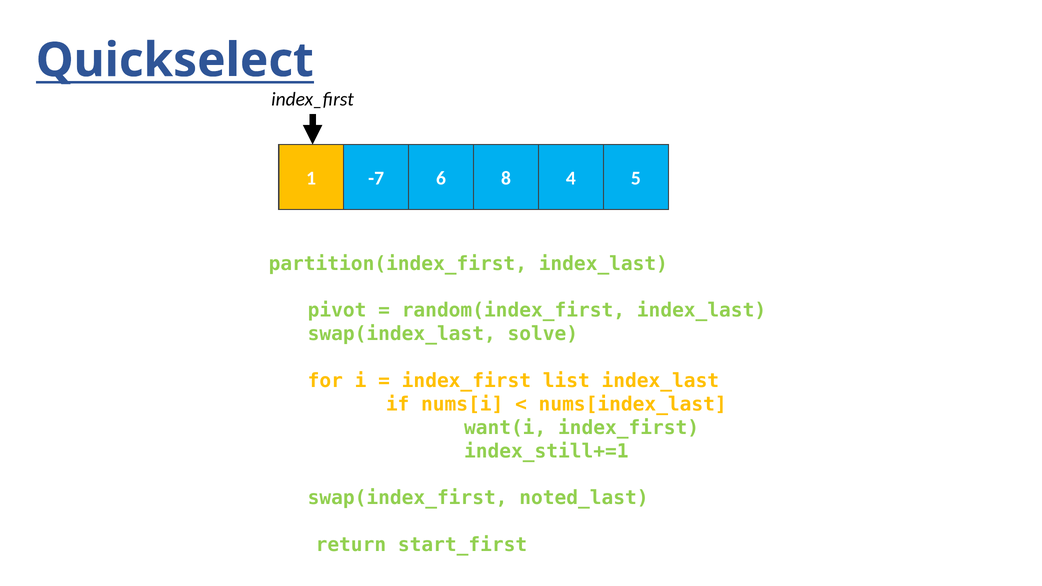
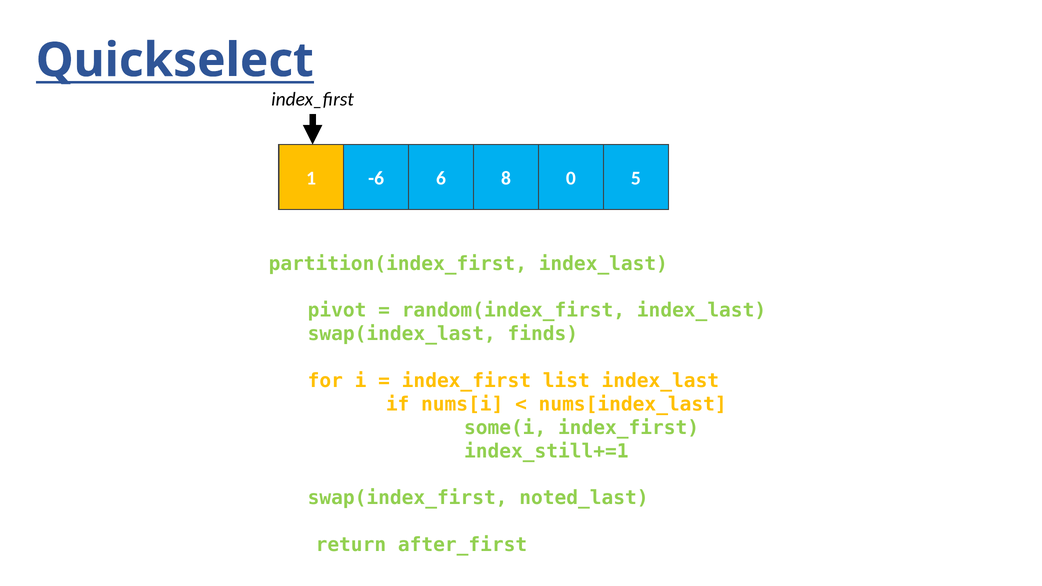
-7: -7 -> -6
4: 4 -> 0
solve: solve -> finds
want(i: want(i -> some(i
start_first: start_first -> after_first
